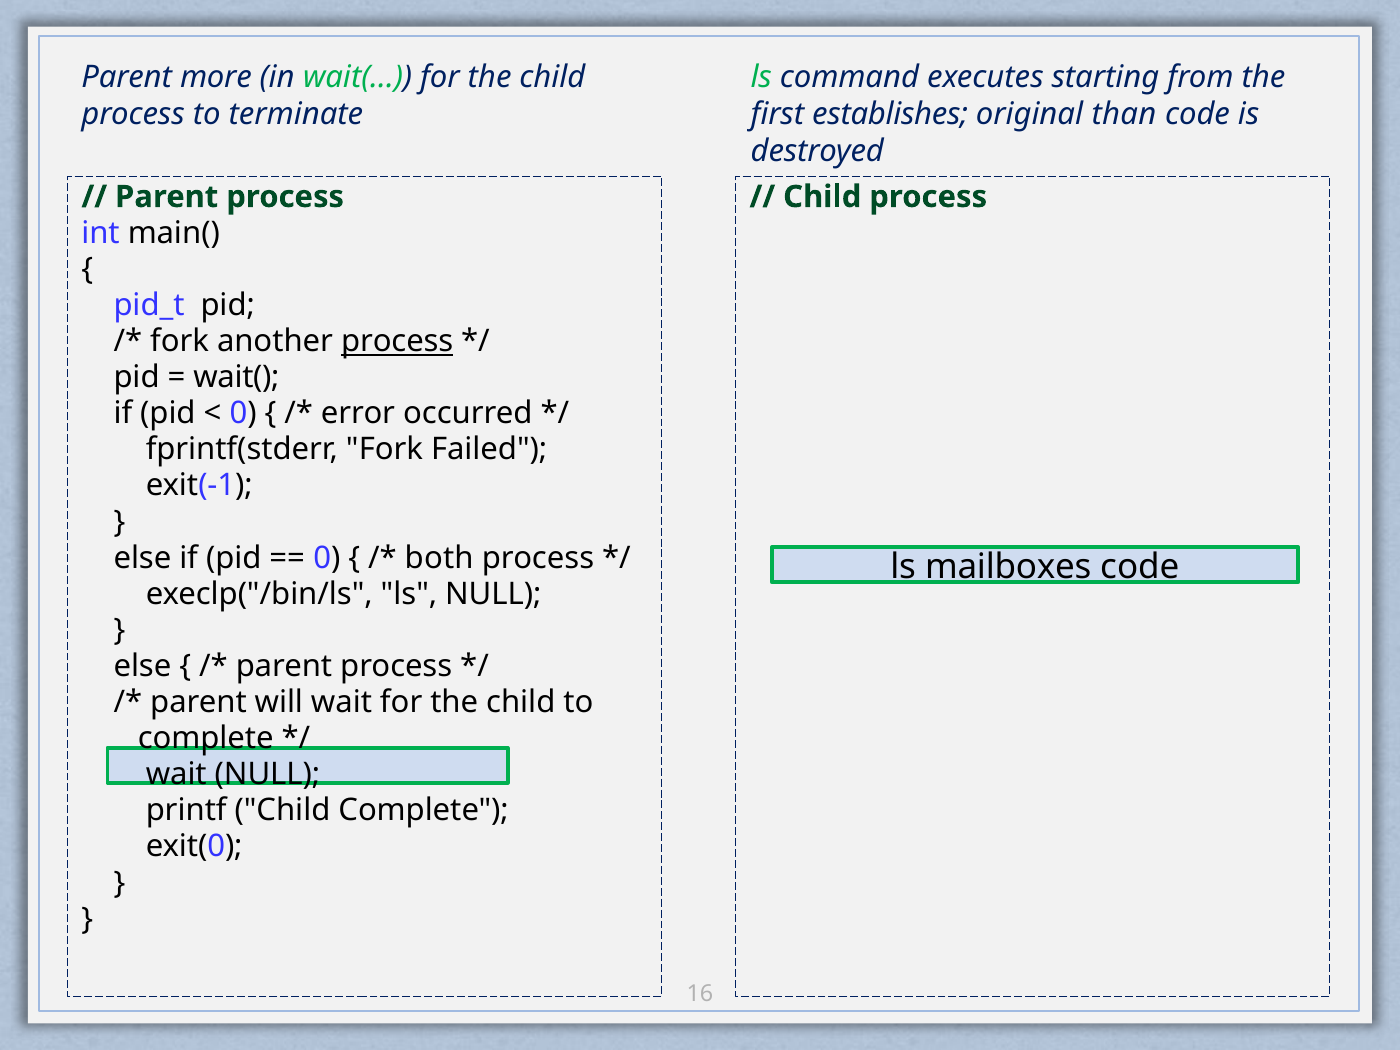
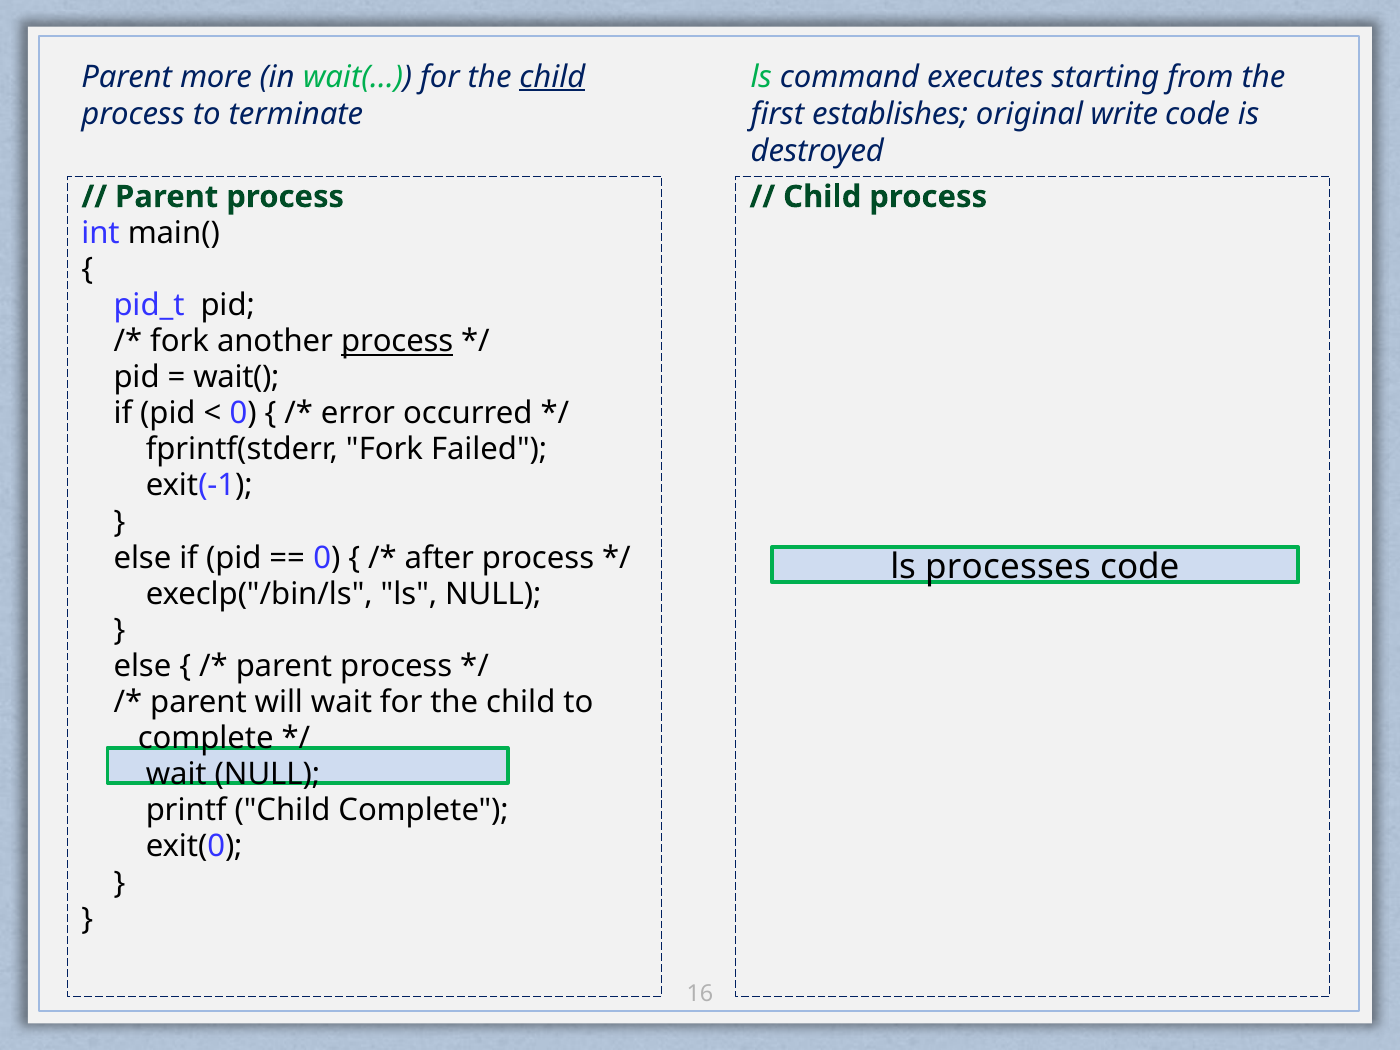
child at (552, 77) underline: none -> present
than: than -> write
both: both -> after
mailboxes: mailboxes -> processes
